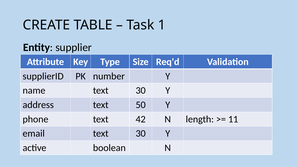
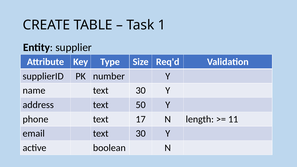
42: 42 -> 17
